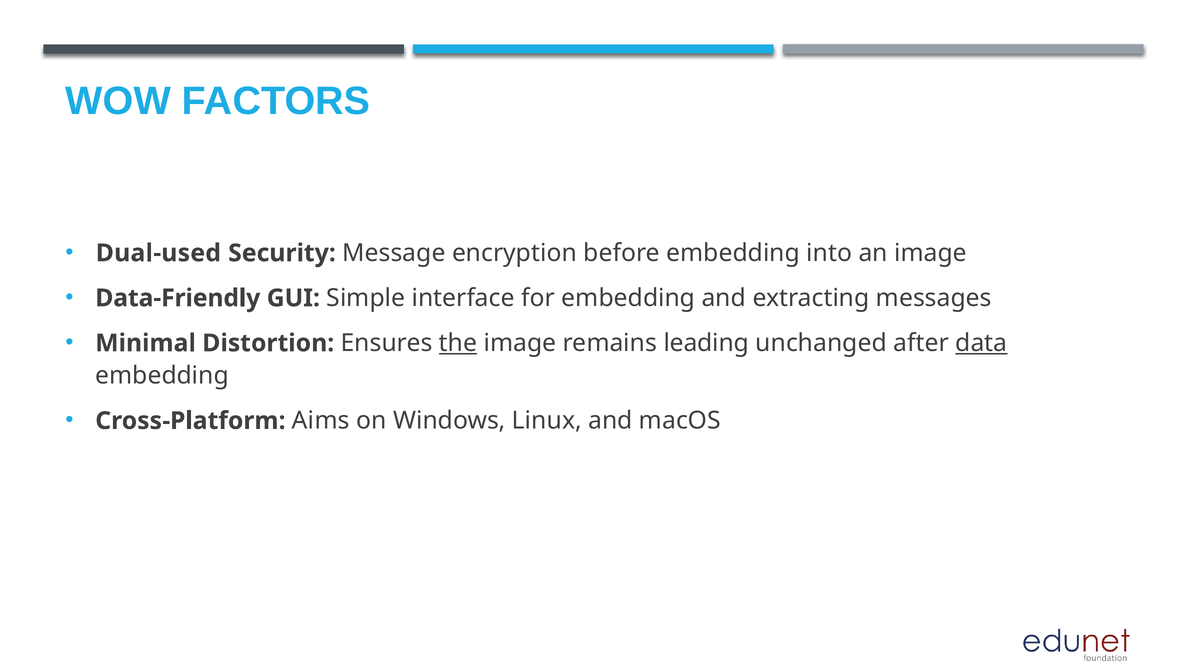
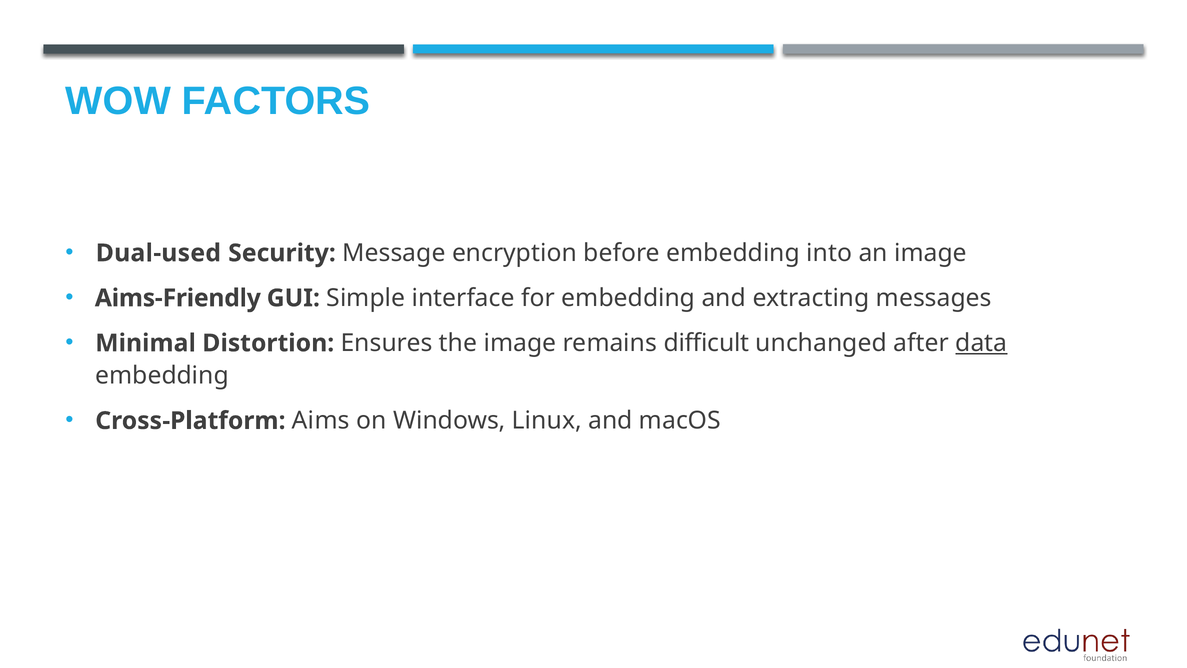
Data-Friendly: Data-Friendly -> Aims-Friendly
the underline: present -> none
leading: leading -> difficult
